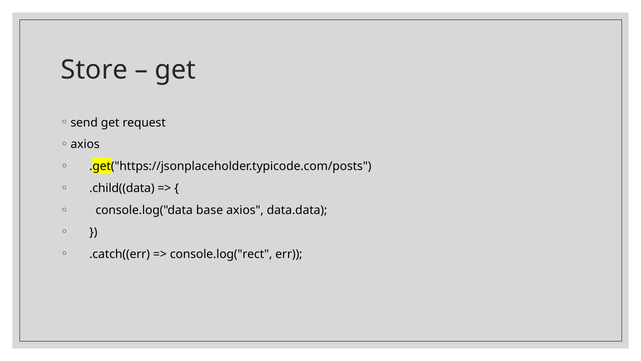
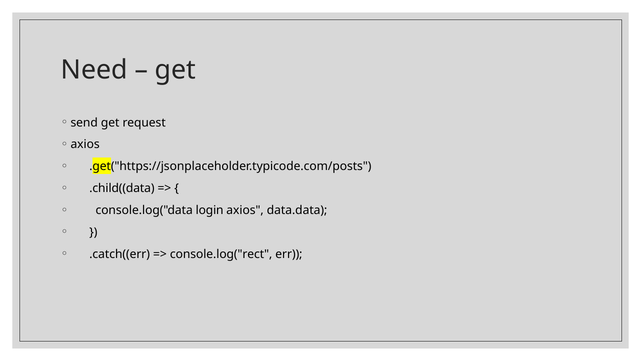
Store: Store -> Need
base: base -> login
